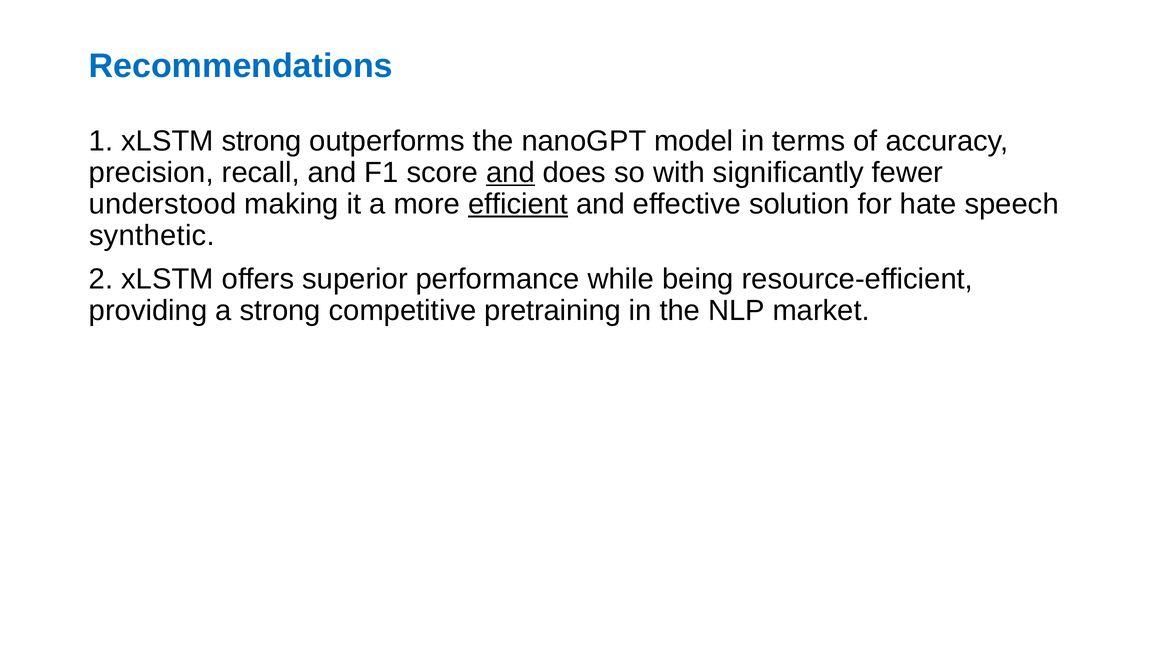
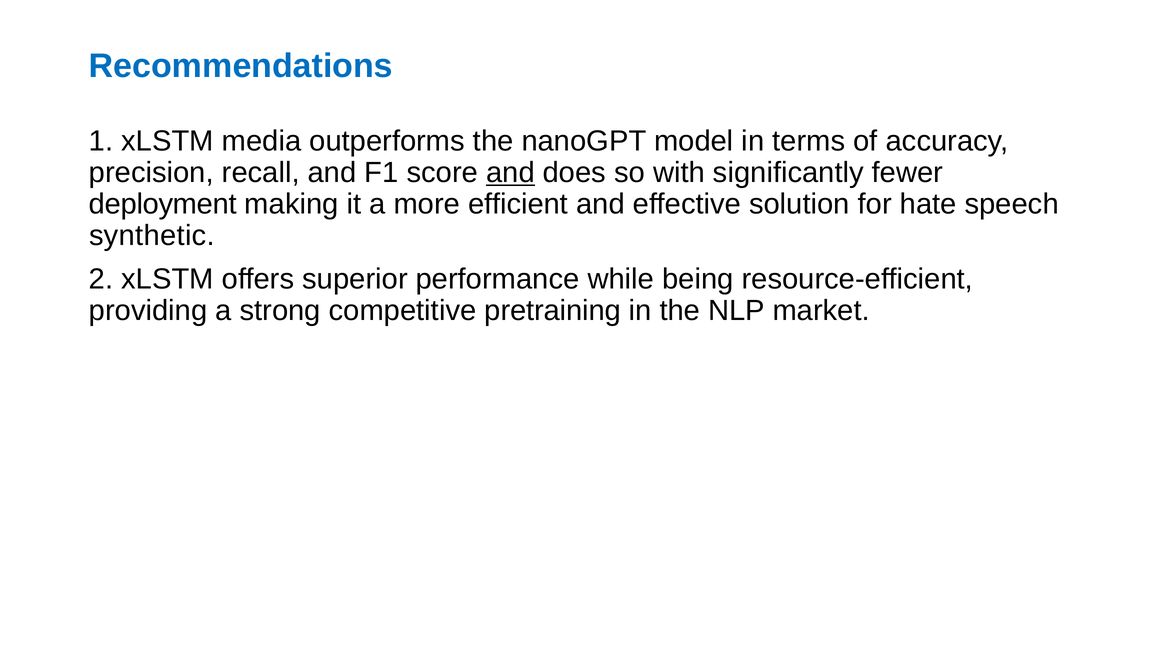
xLSTM strong: strong -> media
understood: understood -> deployment
efficient underline: present -> none
